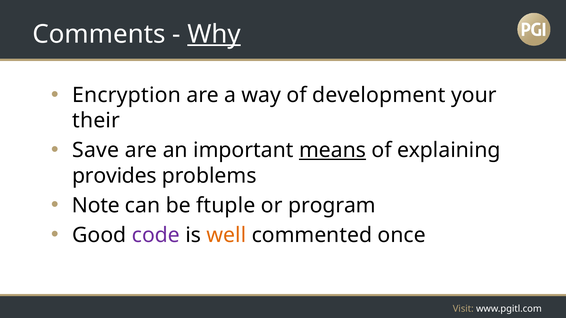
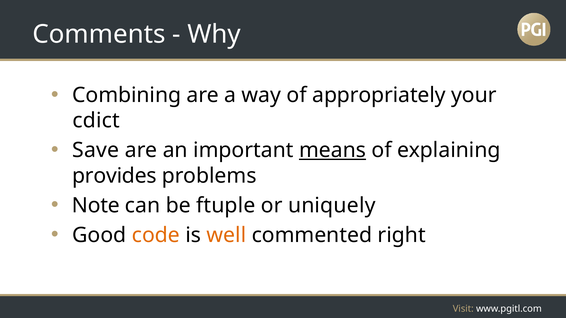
Why underline: present -> none
Encryption: Encryption -> Combining
development: development -> appropriately
their: their -> cdict
program: program -> uniquely
code colour: purple -> orange
once: once -> right
